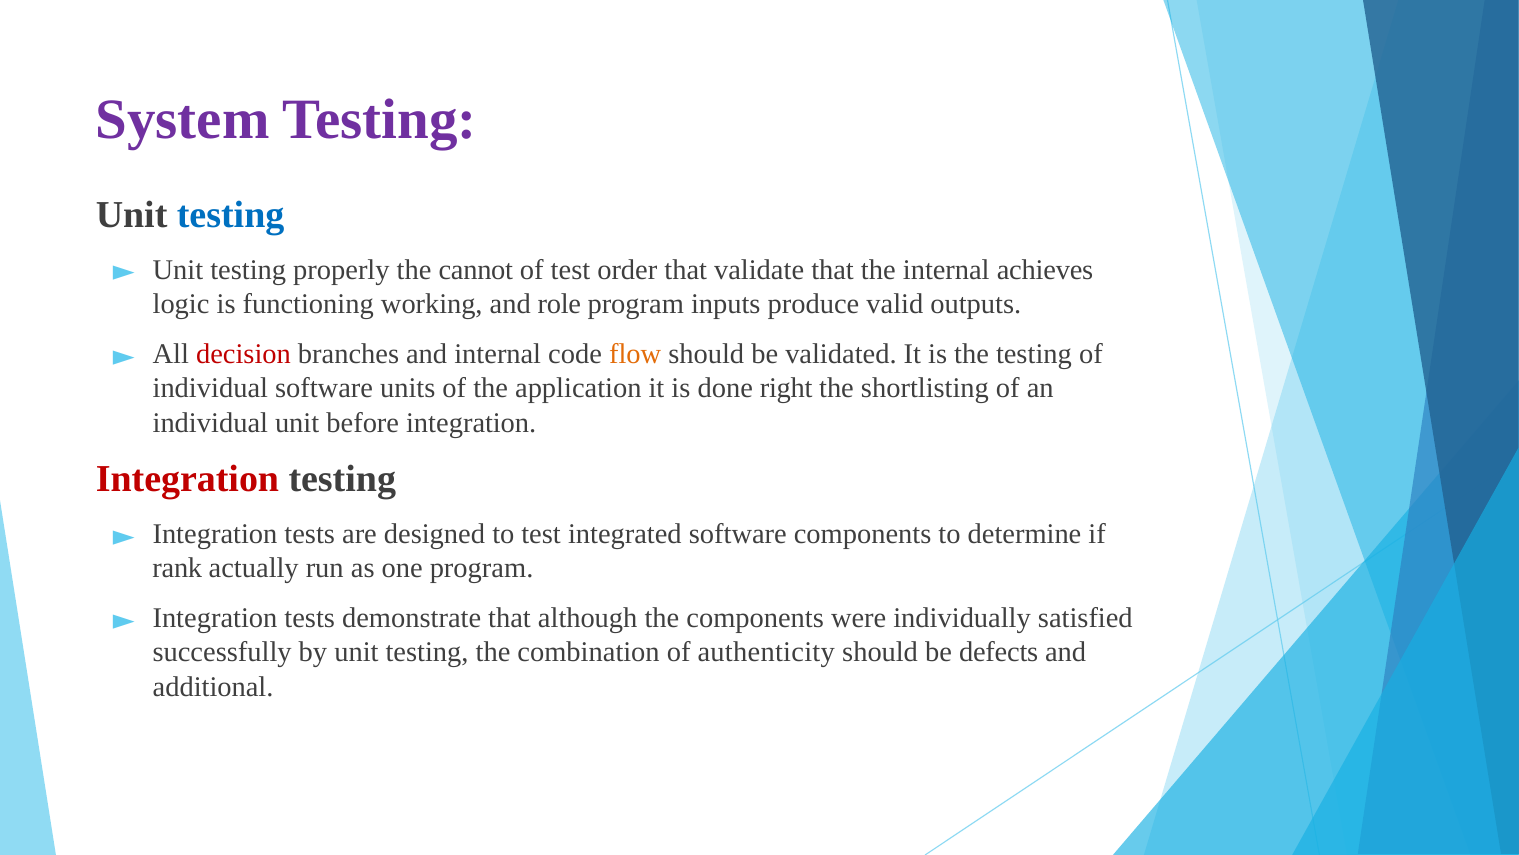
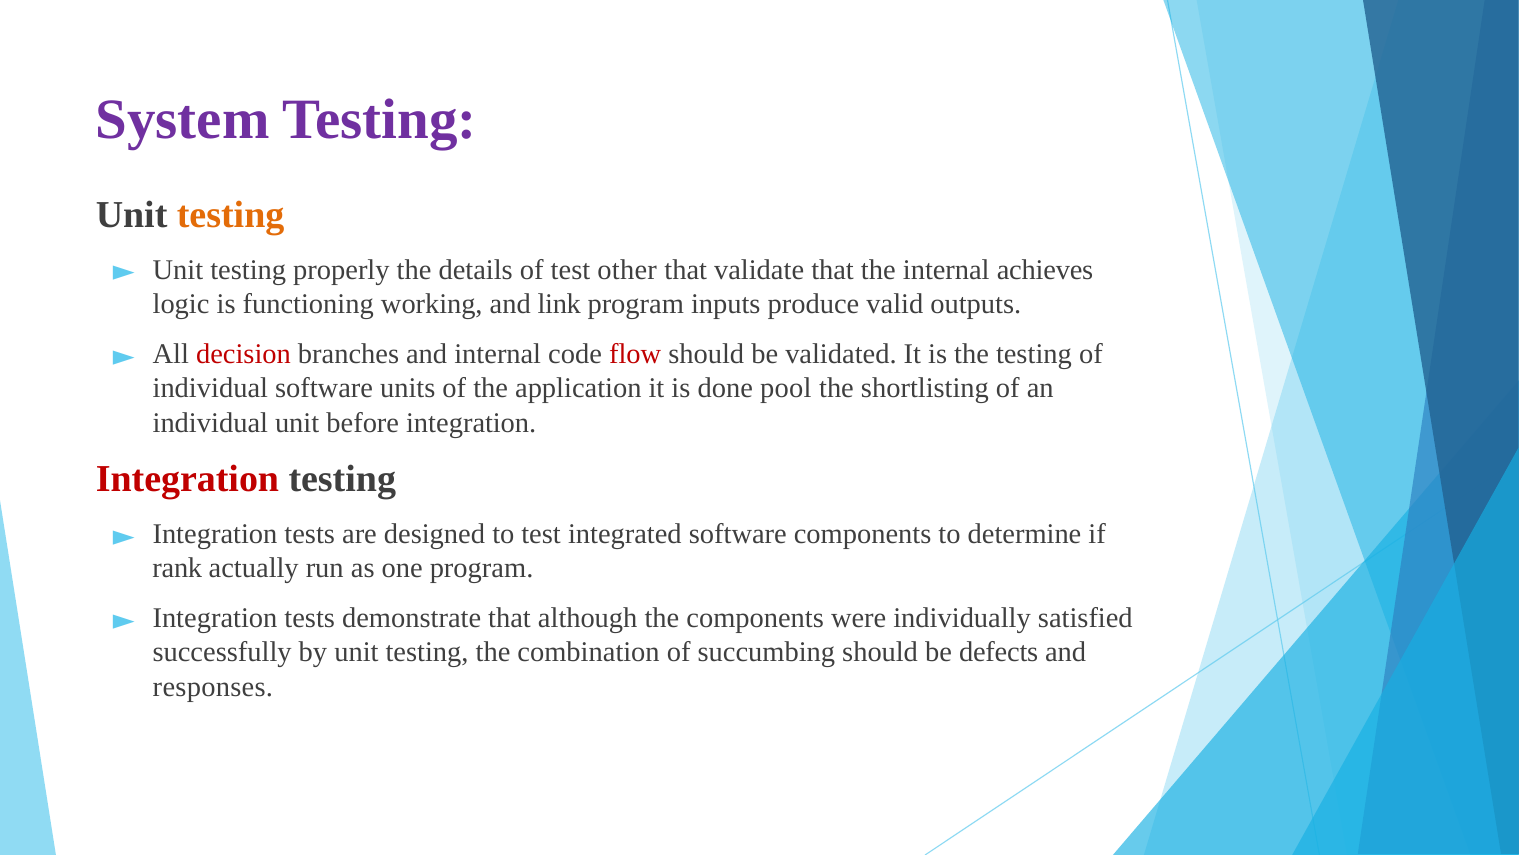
testing at (231, 215) colour: blue -> orange
cannot: cannot -> details
order: order -> other
role: role -> link
flow colour: orange -> red
right: right -> pool
authenticity: authenticity -> succumbing
additional: additional -> responses
